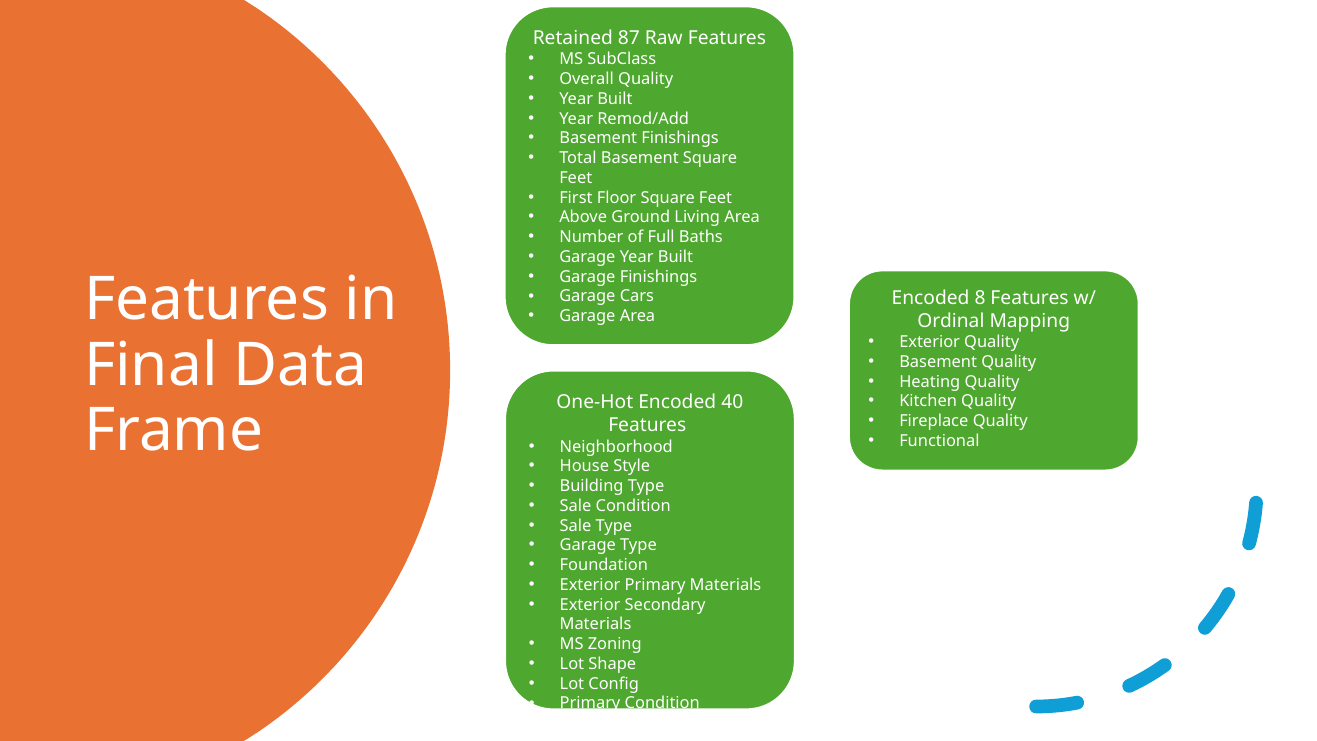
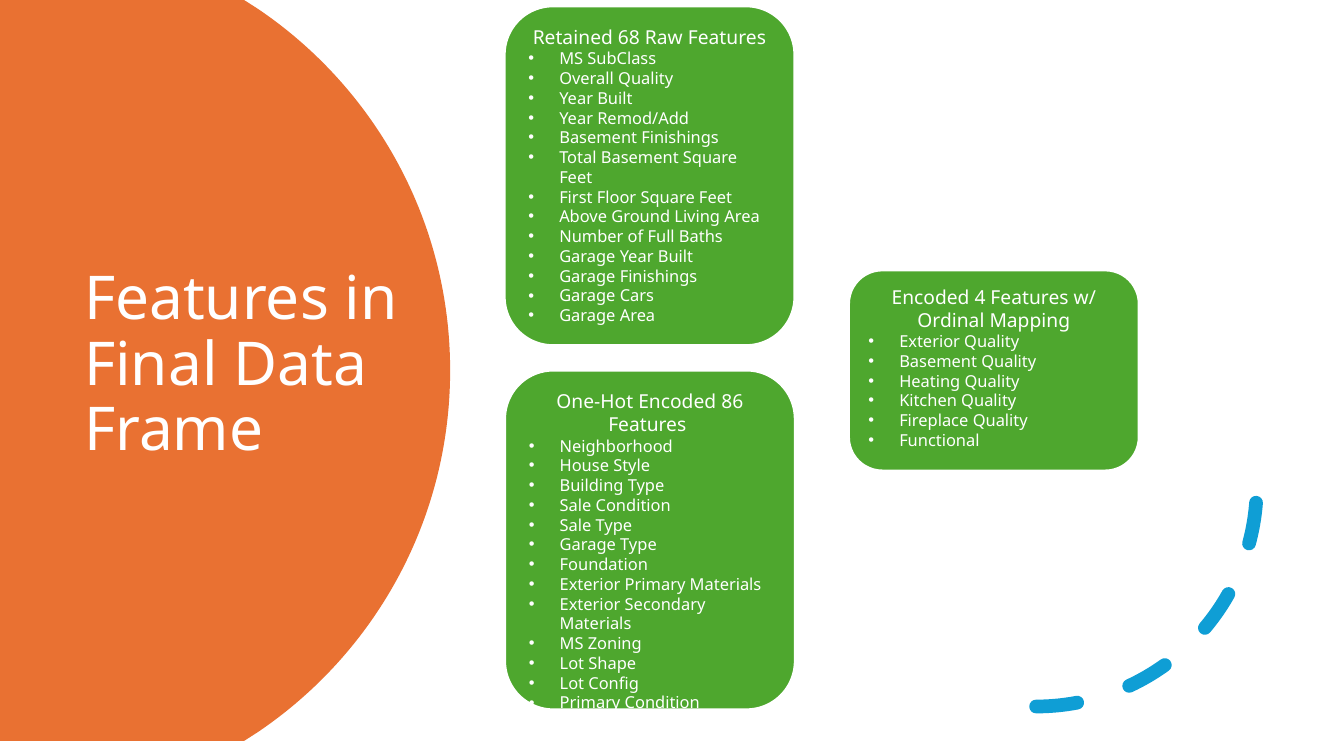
87: 87 -> 68
8: 8 -> 4
40: 40 -> 86
